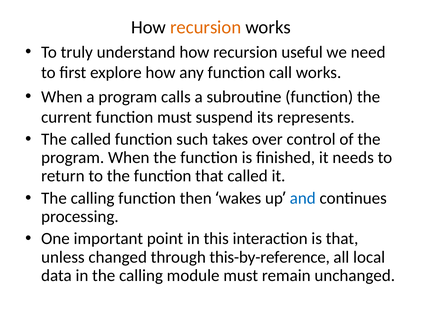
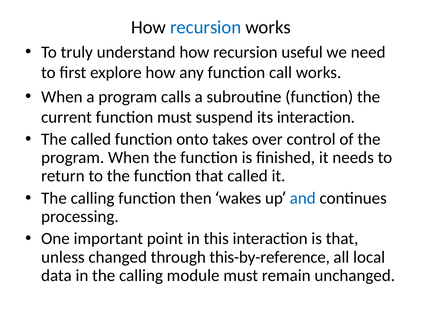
recursion at (206, 27) colour: orange -> blue
its represents: represents -> interaction
such: such -> onto
